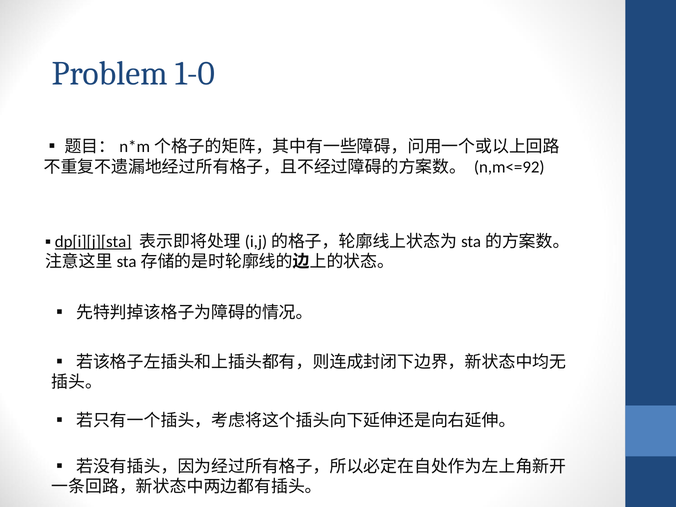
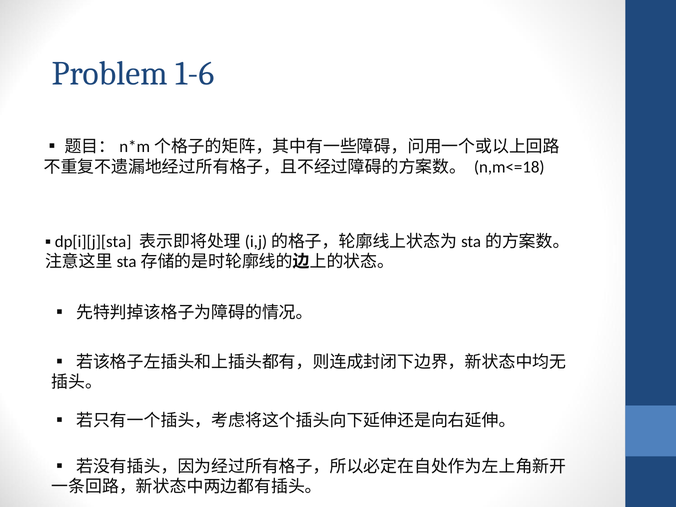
1-0: 1-0 -> 1-6
n,m<=92: n,m<=92 -> n,m<=18
dp[i][j][sta underline: present -> none
